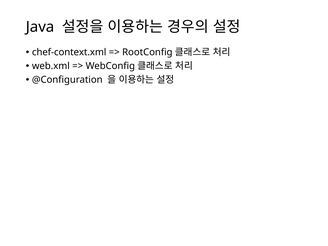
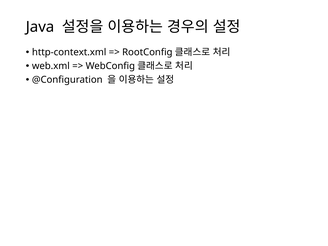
chef-context.xml: chef-context.xml -> http-context.xml
